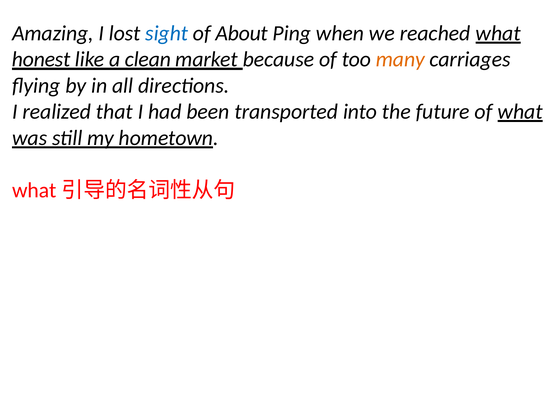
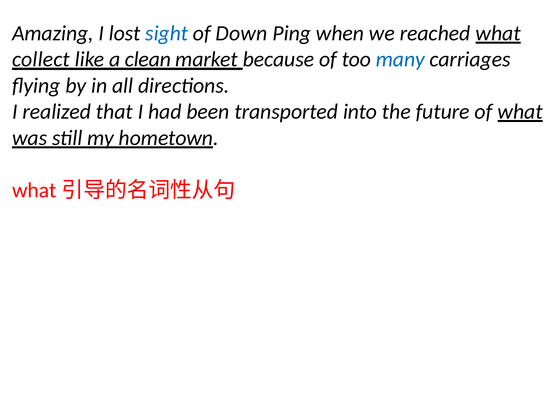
About: About -> Down
honest: honest -> collect
many colour: orange -> blue
